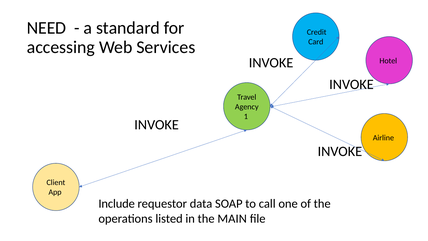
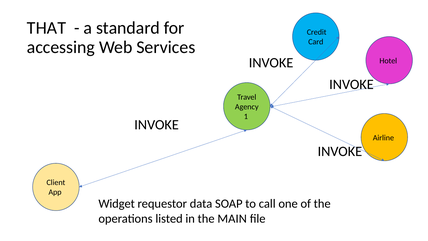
NEED: NEED -> THAT
Include: Include -> Widget
